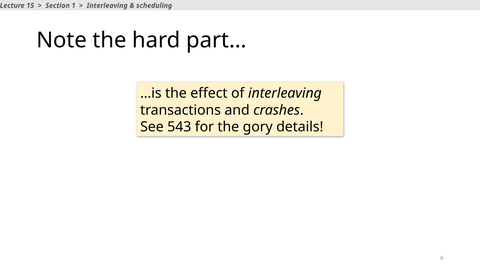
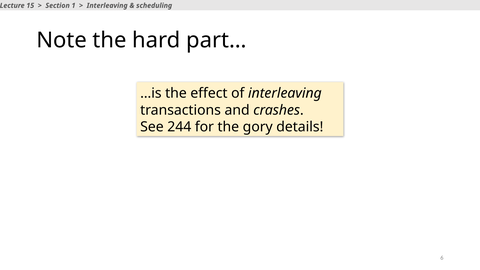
543: 543 -> 244
